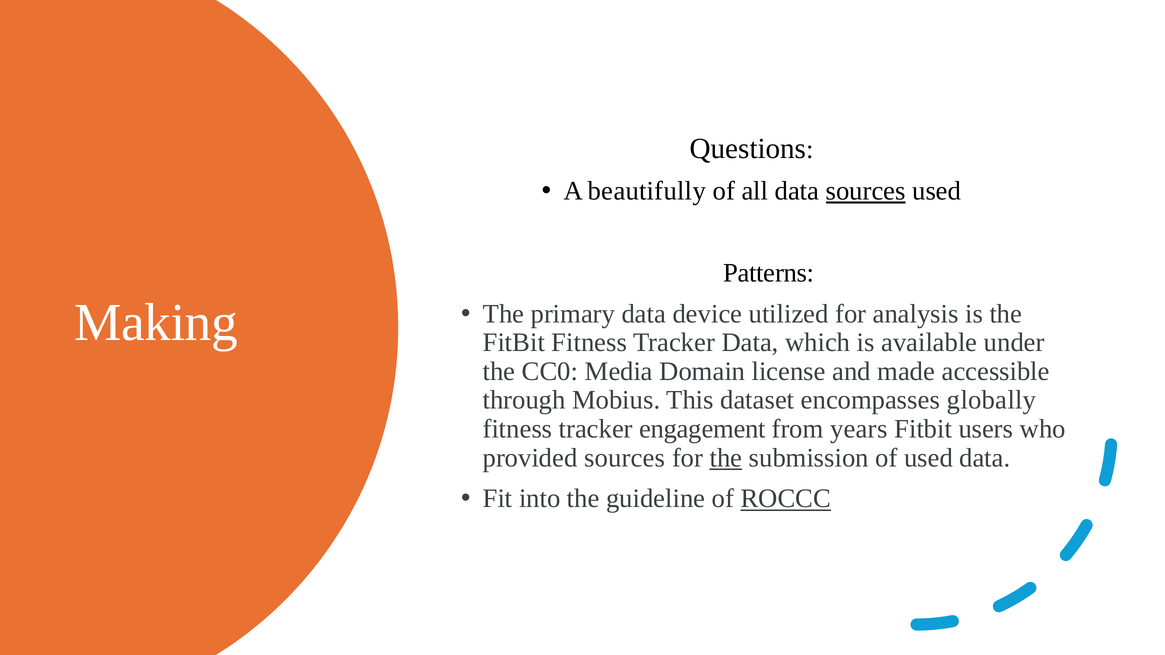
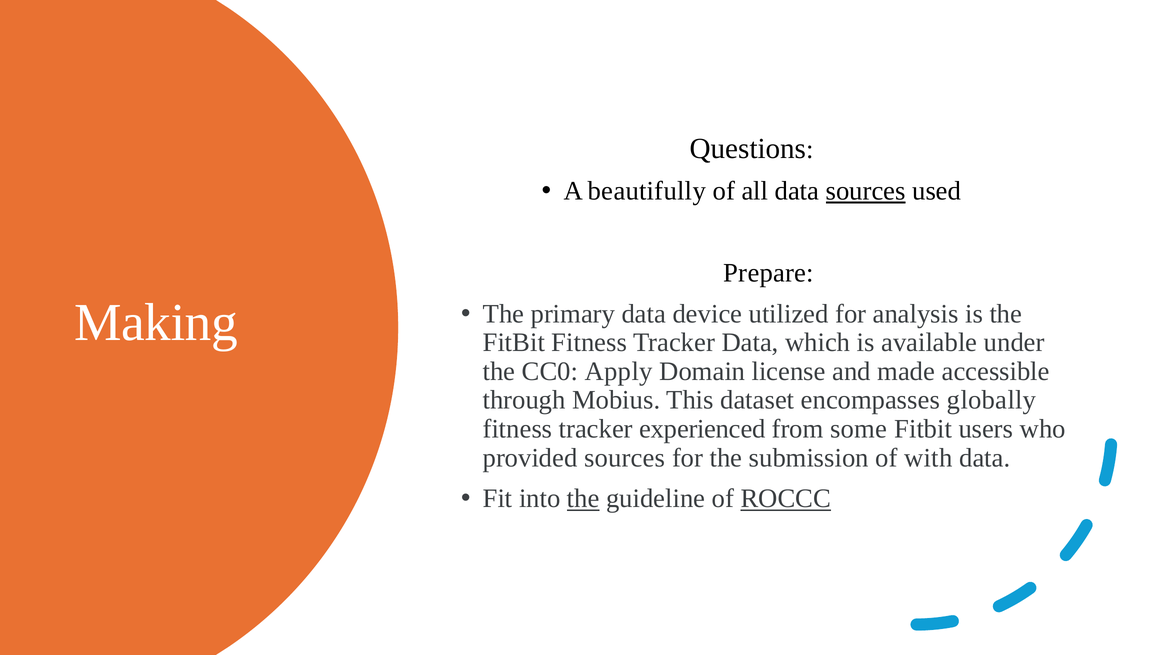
Patterns: Patterns -> Prepare
Media: Media -> Apply
engagement: engagement -> experienced
years: years -> some
the at (726, 458) underline: present -> none
of used: used -> with
the at (583, 499) underline: none -> present
